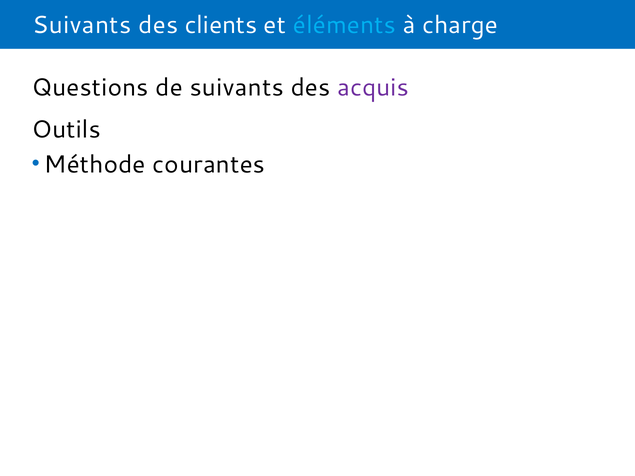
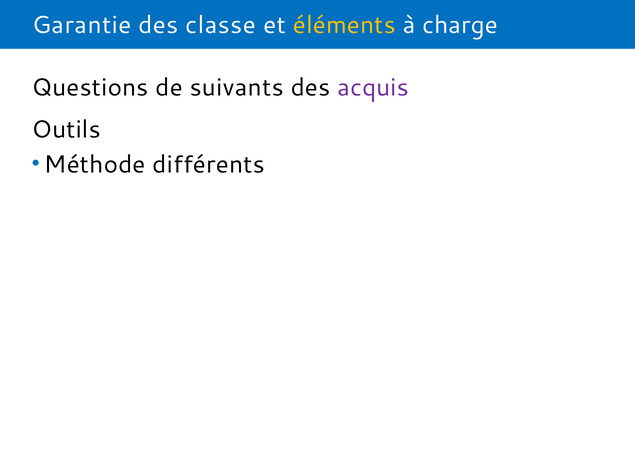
Suivants at (82, 25): Suivants -> Garantie
clients: clients -> classe
éléments colour: light blue -> yellow
courantes: courantes -> différents
